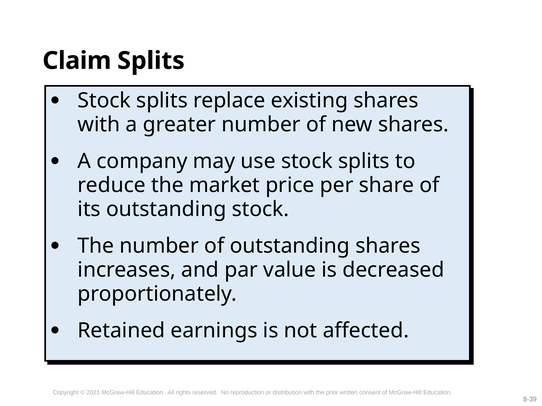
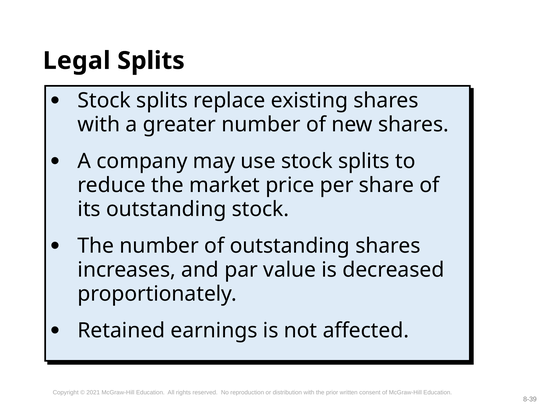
Claim: Claim -> Legal
